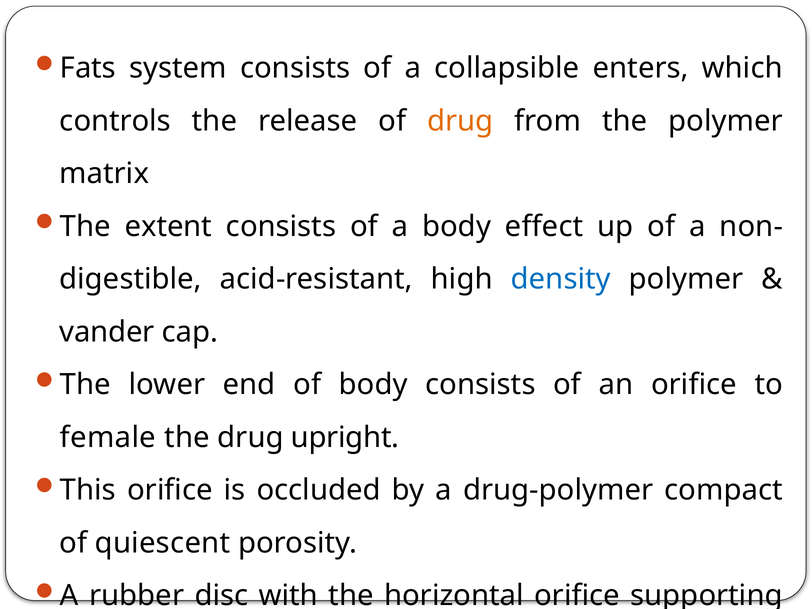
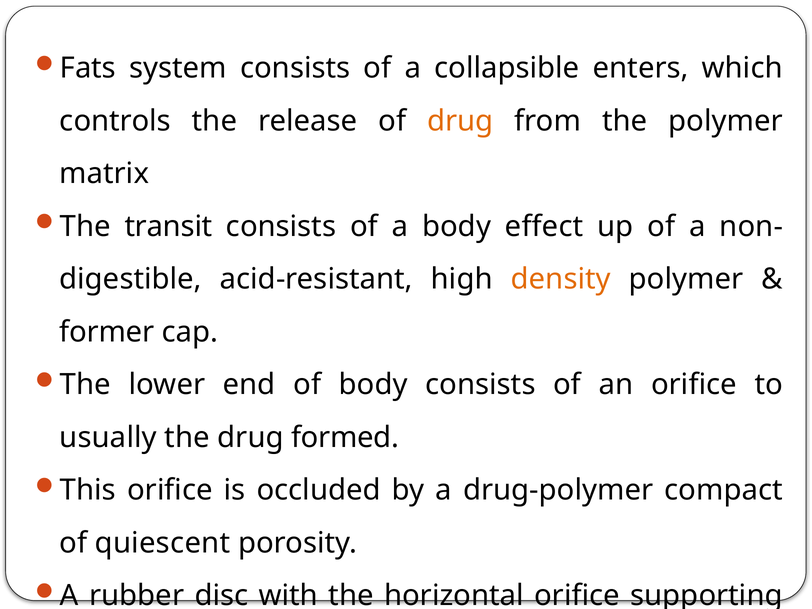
extent: extent -> transit
density colour: blue -> orange
vander: vander -> former
female: female -> usually
upright: upright -> formed
